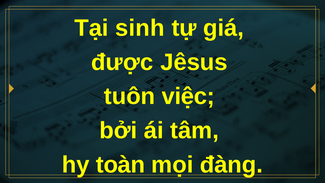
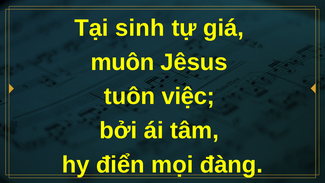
được: được -> muôn
toàn: toàn -> điển
